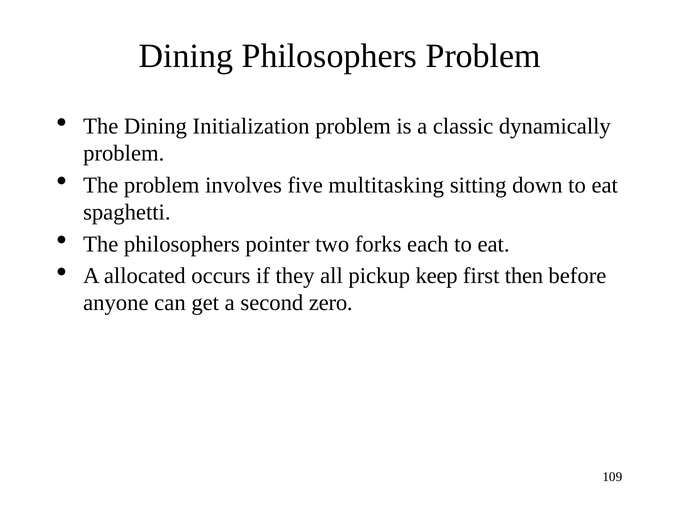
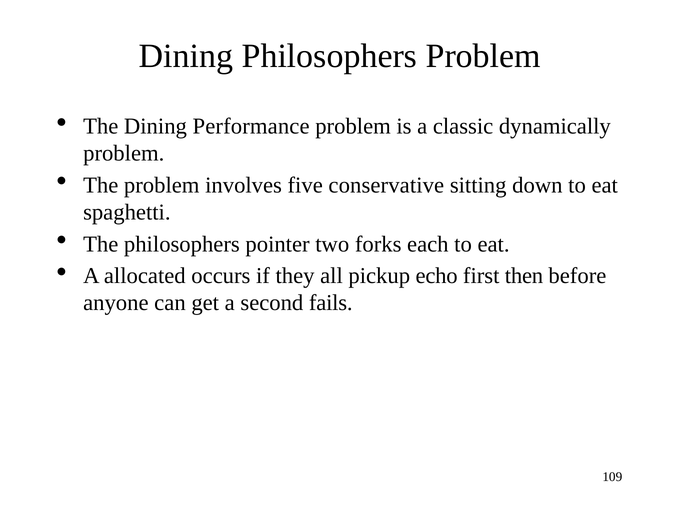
Initialization: Initialization -> Performance
multitasking: multitasking -> conservative
keep: keep -> echo
zero: zero -> fails
